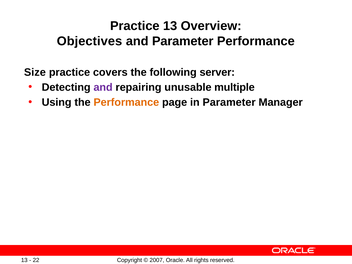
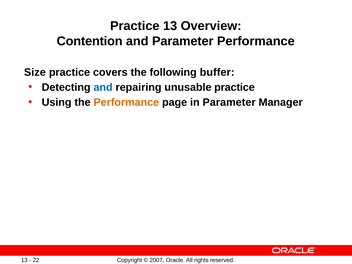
Objectives: Objectives -> Contention
server: server -> buffer
and at (103, 87) colour: purple -> blue
unusable multiple: multiple -> practice
